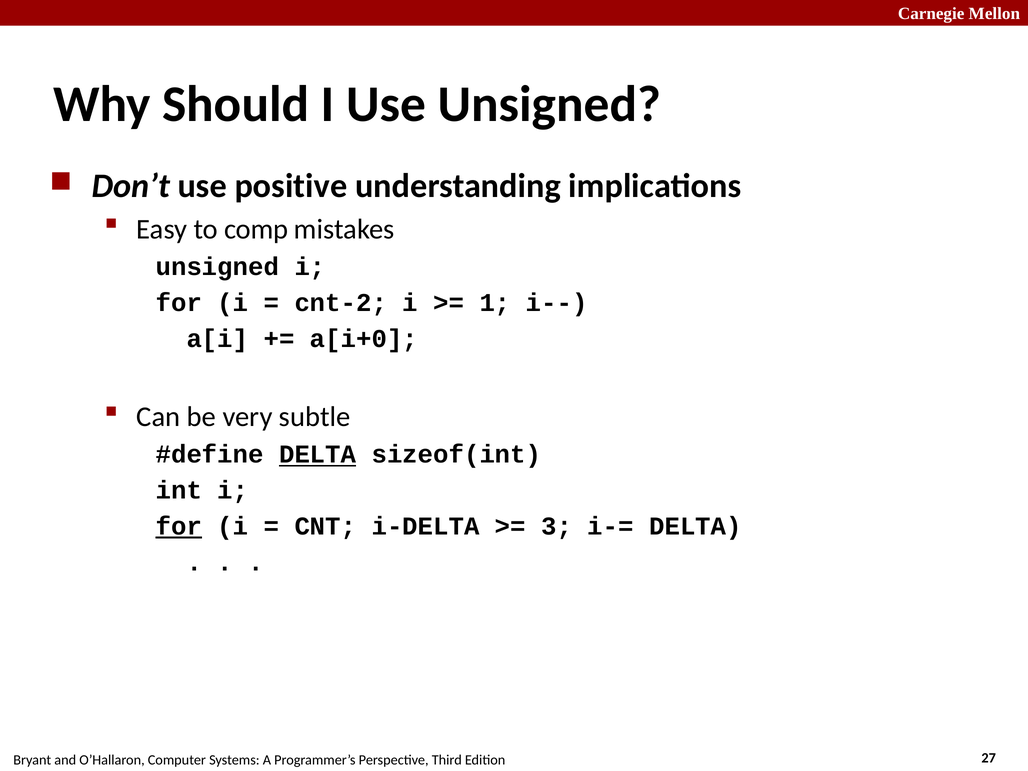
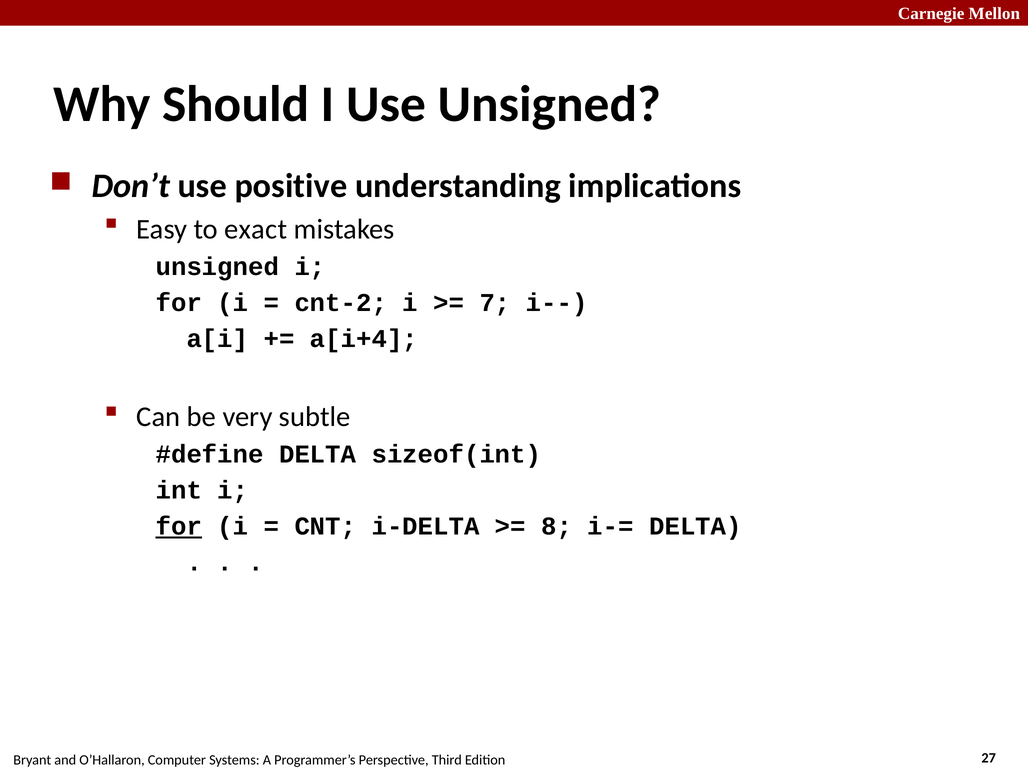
comp: comp -> exact
1: 1 -> 7
a[i+0: a[i+0 -> a[i+4
DELTA at (318, 454) underline: present -> none
3: 3 -> 8
